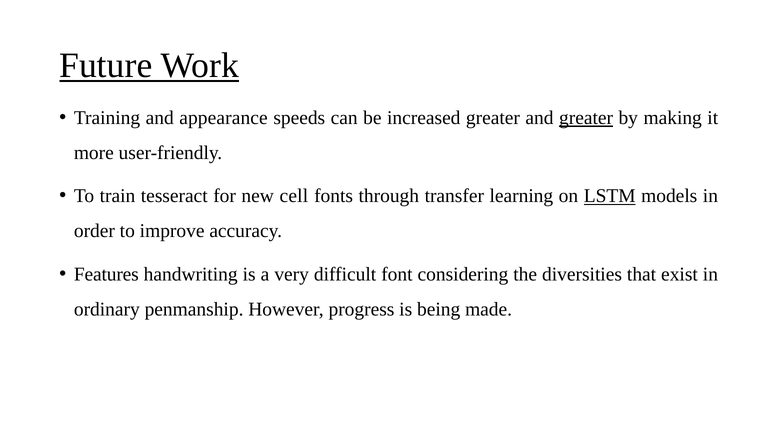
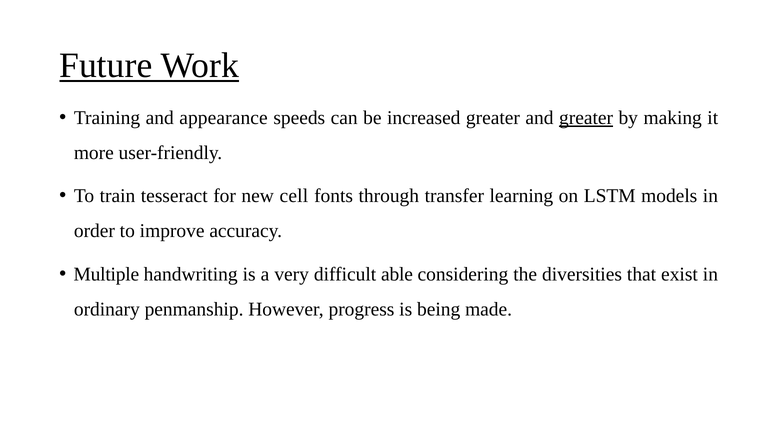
LSTM underline: present -> none
Features: Features -> Multiple
font: font -> able
